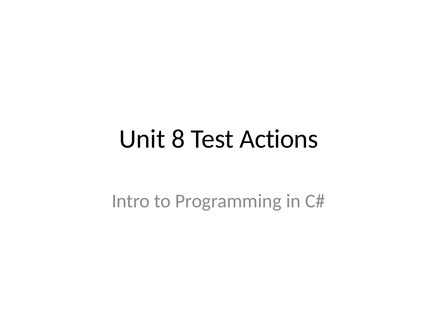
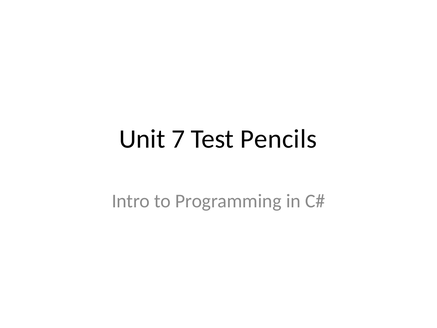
8: 8 -> 7
Actions: Actions -> Pencils
